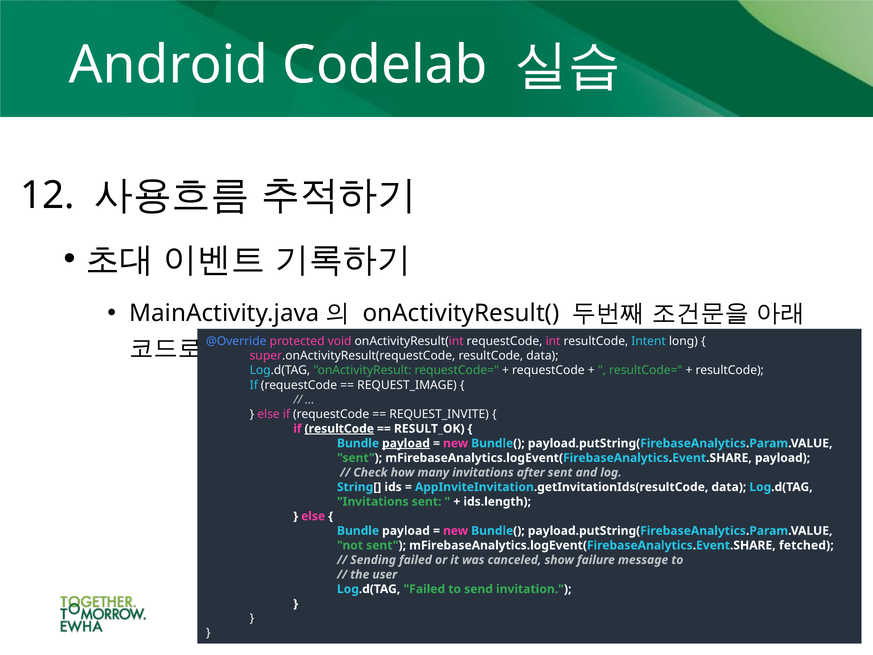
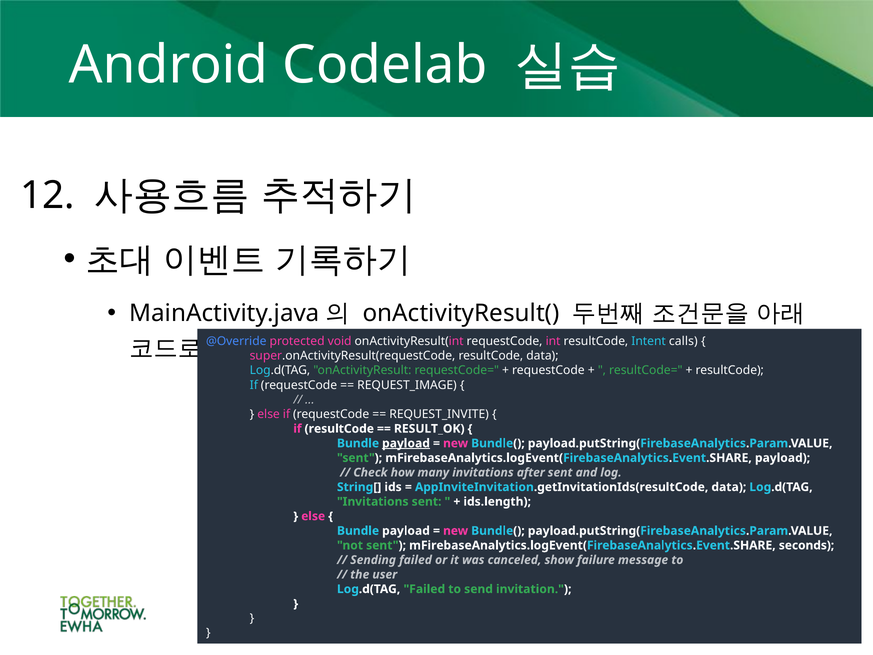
long: long -> calls
resultCode at (339, 429) underline: present -> none
fetched: fetched -> seconds
